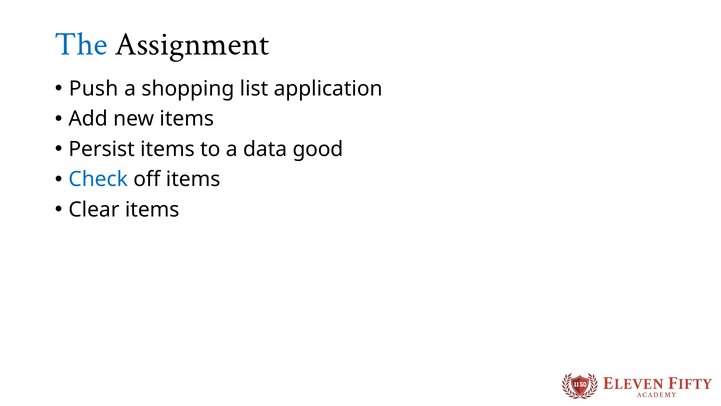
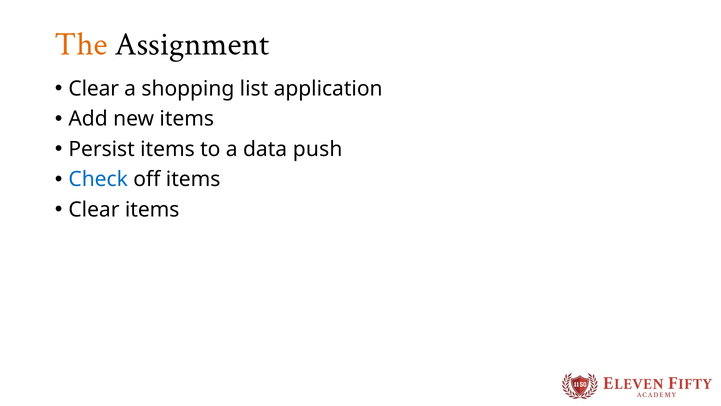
The colour: blue -> orange
Push at (94, 89): Push -> Clear
good: good -> push
